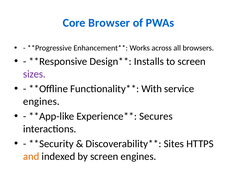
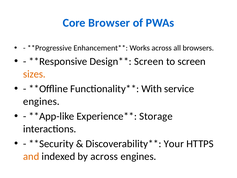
Installs at (149, 61): Installs -> Screen
sizes colour: purple -> orange
Secures: Secures -> Storage
Sites: Sites -> Your
by screen: screen -> across
